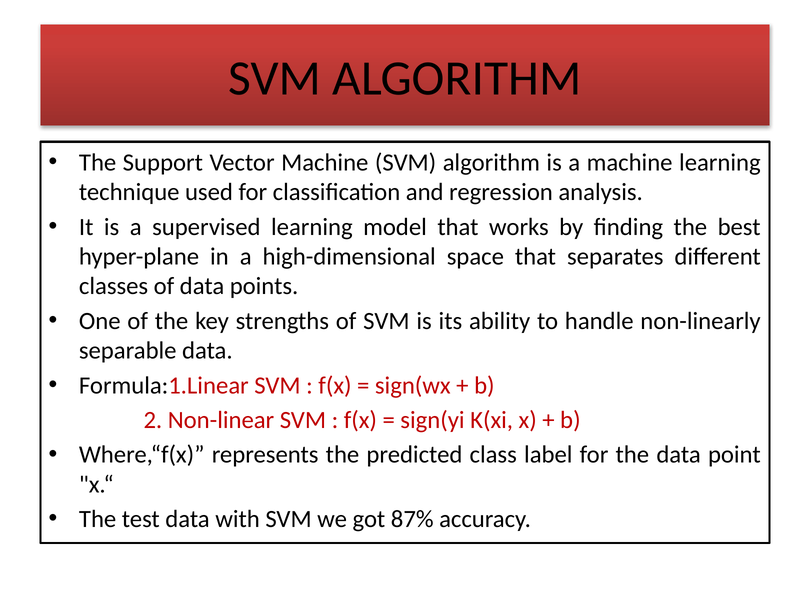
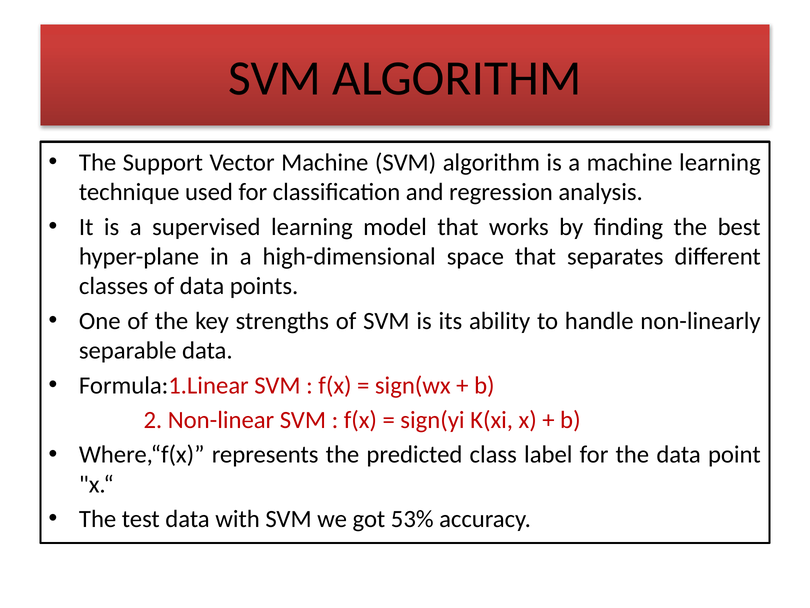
87%: 87% -> 53%
